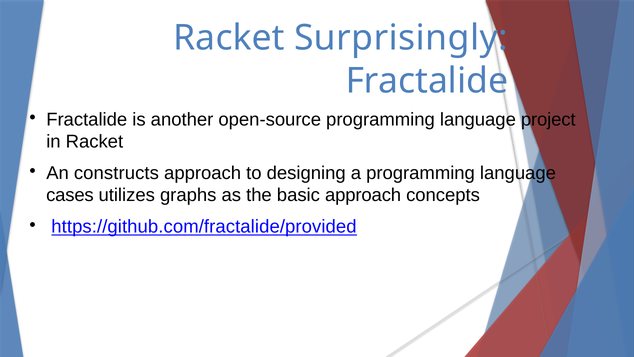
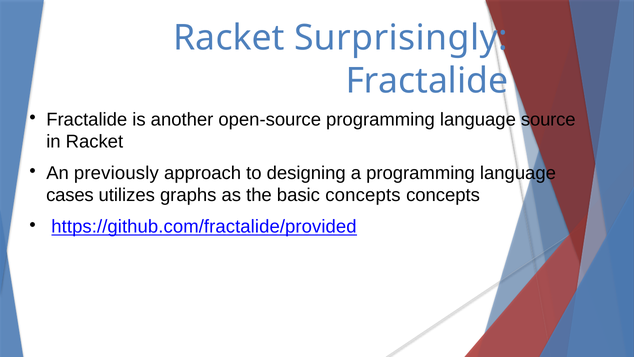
project: project -> source
constructs: constructs -> previously
basic approach: approach -> concepts
